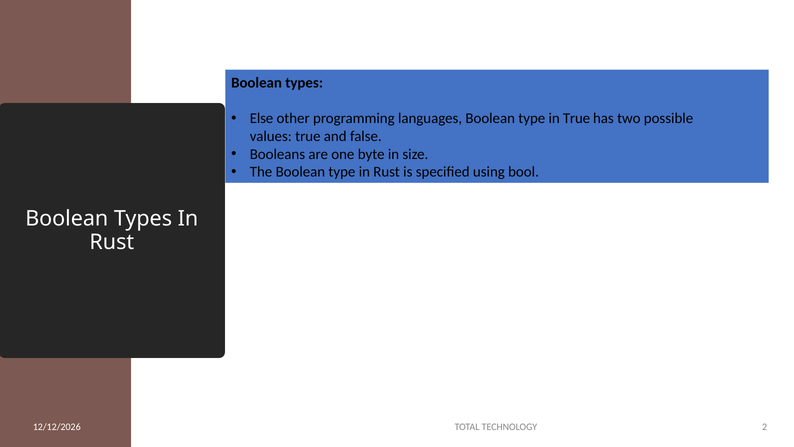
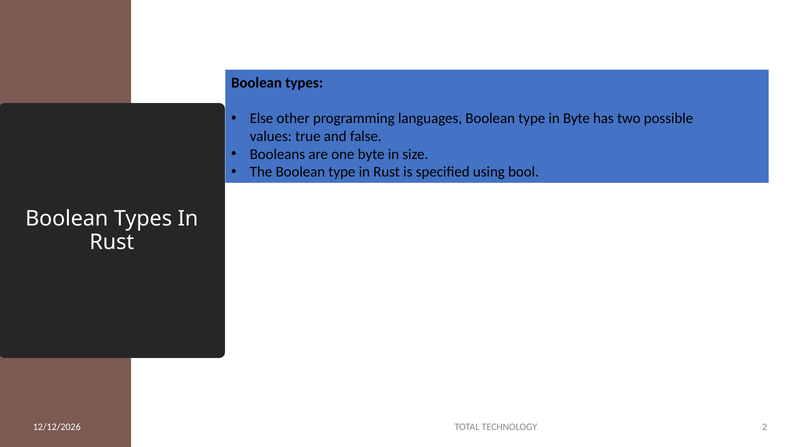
in True: True -> Byte
